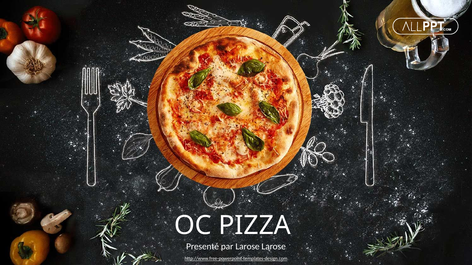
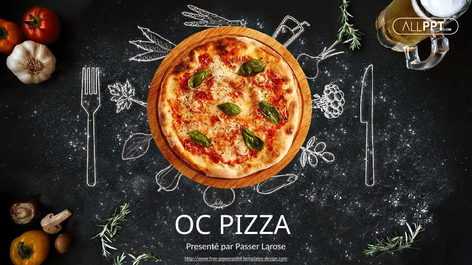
par Larose: Larose -> Passer
